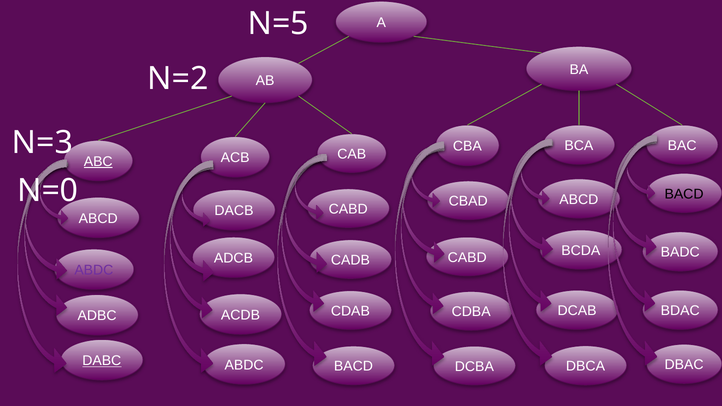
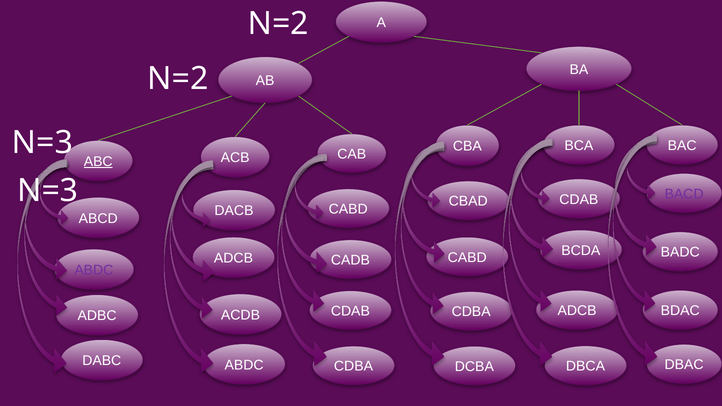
N=5 at (278, 24): N=5 -> N=2
N=0 at (48, 191): N=0 -> N=3
BACD at (684, 194) colour: black -> purple
ABCD at (579, 199): ABCD -> CDAB
DCAB at (577, 311): DCAB -> ADCB
DABC underline: present -> none
BACD at (353, 366): BACD -> CDBA
